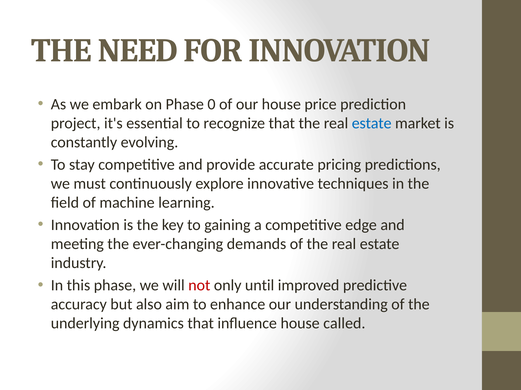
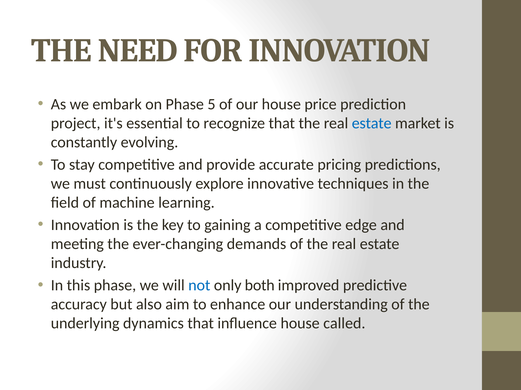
0: 0 -> 5
not colour: red -> blue
until: until -> both
